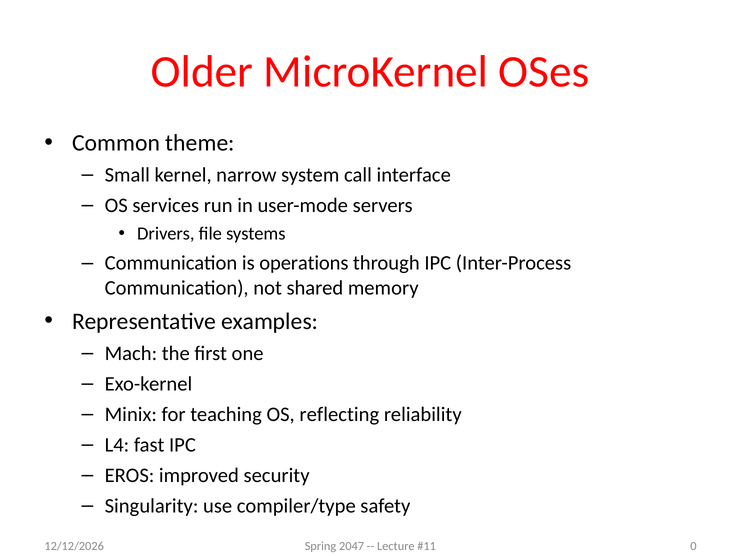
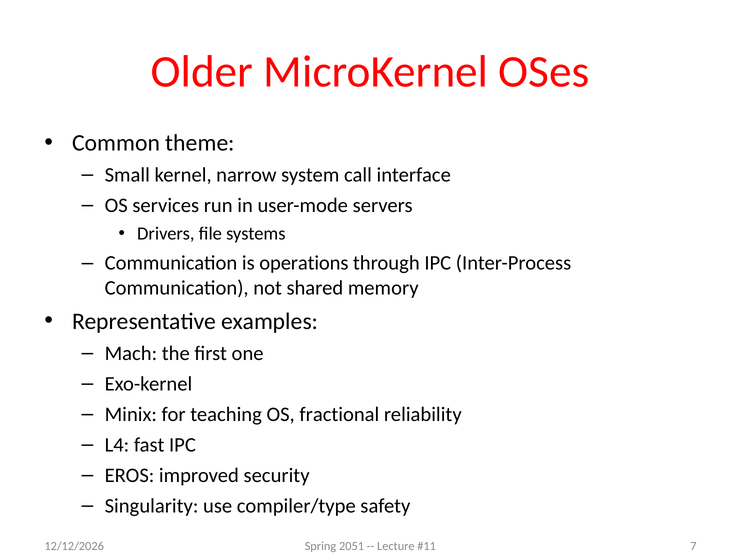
reflecting: reflecting -> fractional
2047: 2047 -> 2051
0: 0 -> 7
